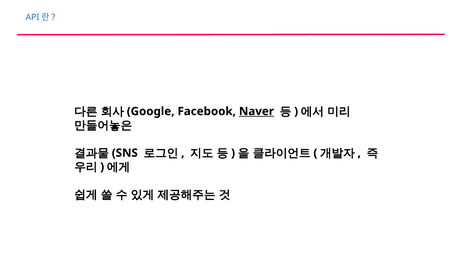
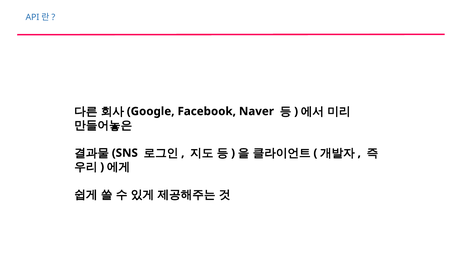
Naver underline: present -> none
